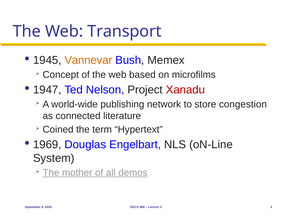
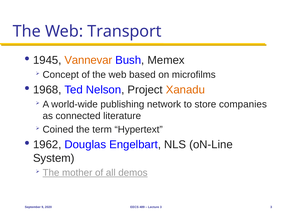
1947: 1947 -> 1968
Xanadu colour: red -> orange
congestion: congestion -> companies
1969: 1969 -> 1962
